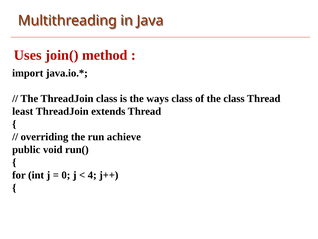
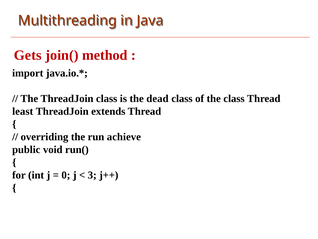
Uses: Uses -> Gets
ways: ways -> dead
4: 4 -> 3
